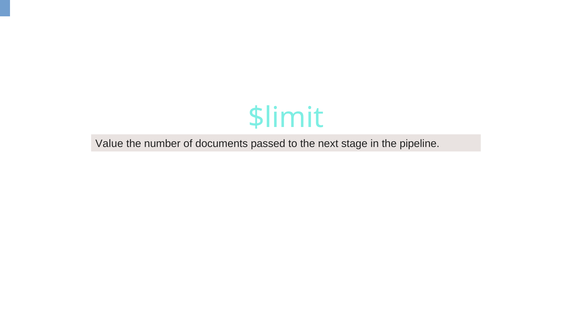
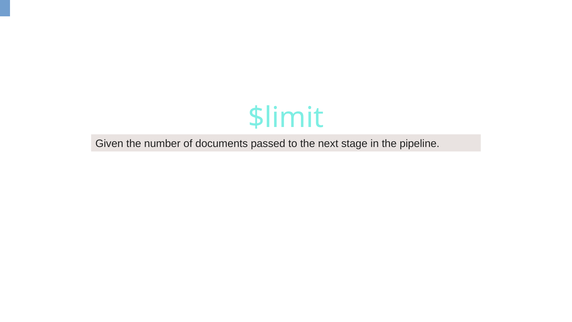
Value: Value -> Given
